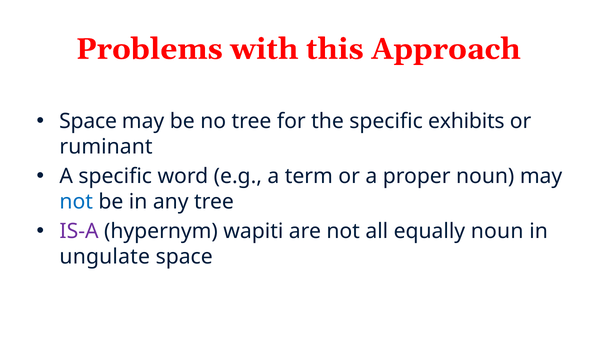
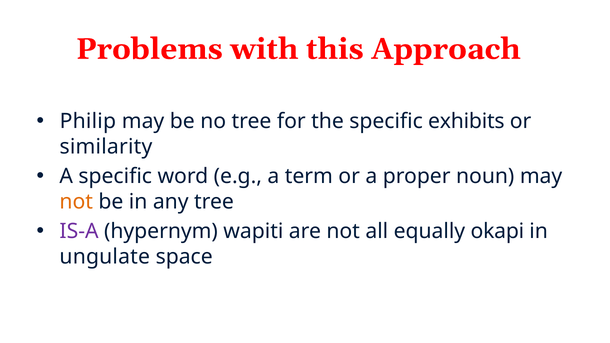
Space at (88, 121): Space -> Philip
ruminant: ruminant -> similarity
not at (76, 202) colour: blue -> orange
equally noun: noun -> okapi
